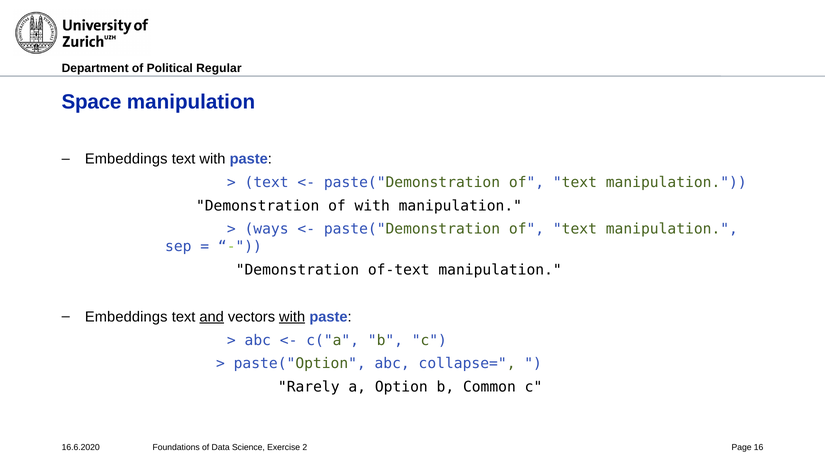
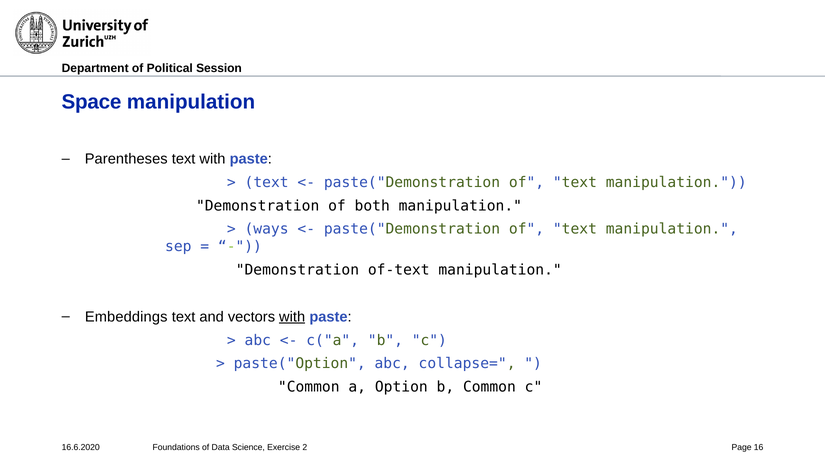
Regular: Regular -> Session
Embeddings at (126, 159): Embeddings -> Parentheses
of with: with -> both
and underline: present -> none
Rarely at (309, 387): Rarely -> Common
